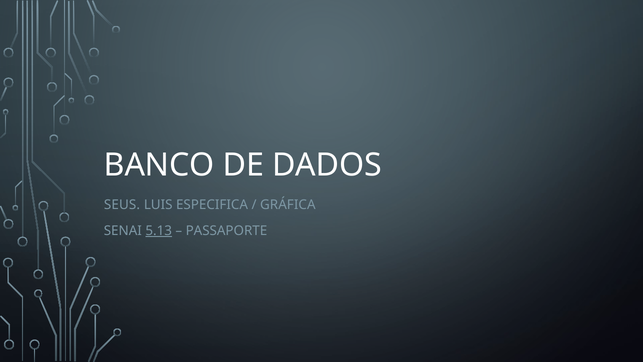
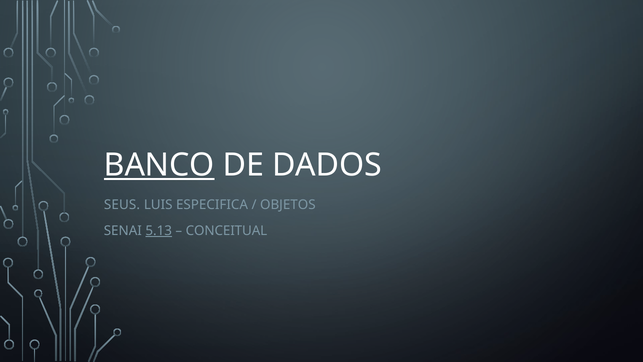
BANCO underline: none -> present
GRÁFICA: GRÁFICA -> OBJETOS
PASSAPORTE: PASSAPORTE -> CONCEITUAL
